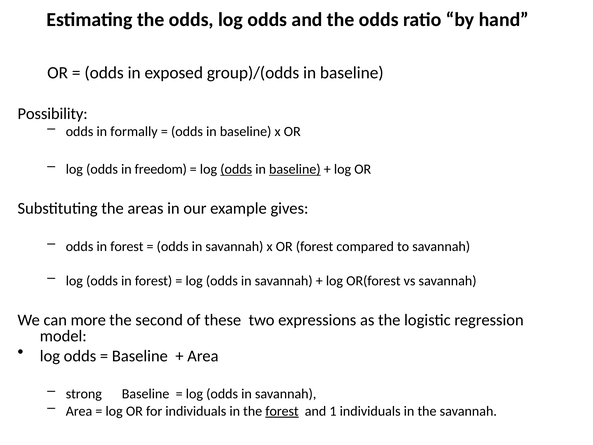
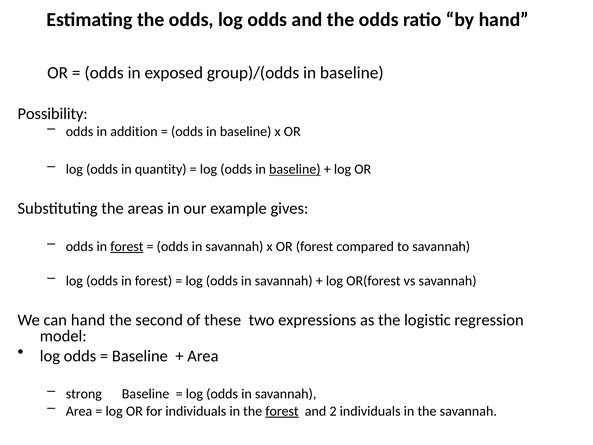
formally: formally -> addition
freedom: freedom -> quantity
odds at (236, 169) underline: present -> none
forest at (127, 246) underline: none -> present
can more: more -> hand
1: 1 -> 2
